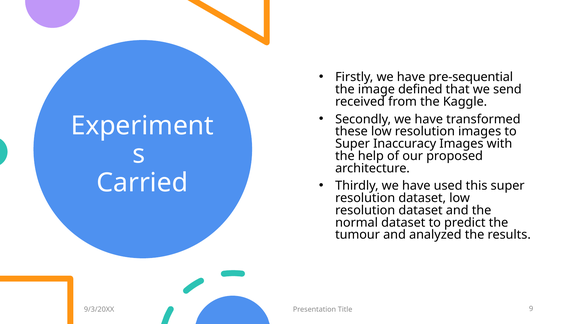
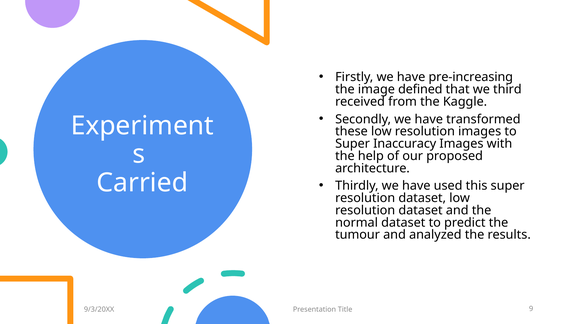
pre-sequential: pre-sequential -> pre-increasing
send: send -> third
